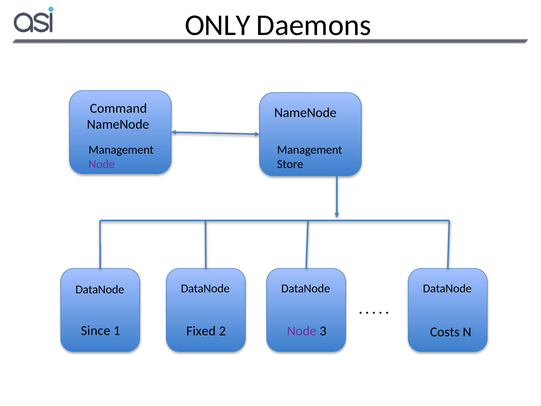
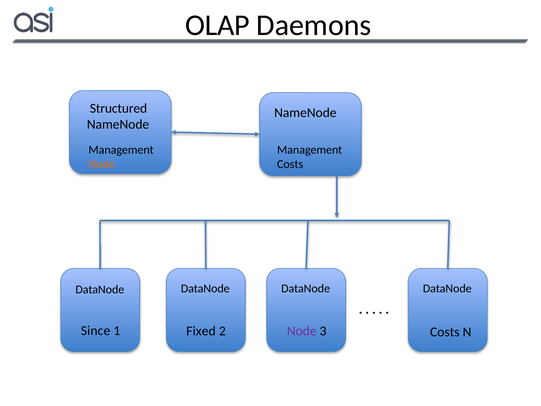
ONLY: ONLY -> OLAP
Command: Command -> Structured
Node at (102, 164) colour: purple -> orange
Store at (290, 164): Store -> Costs
